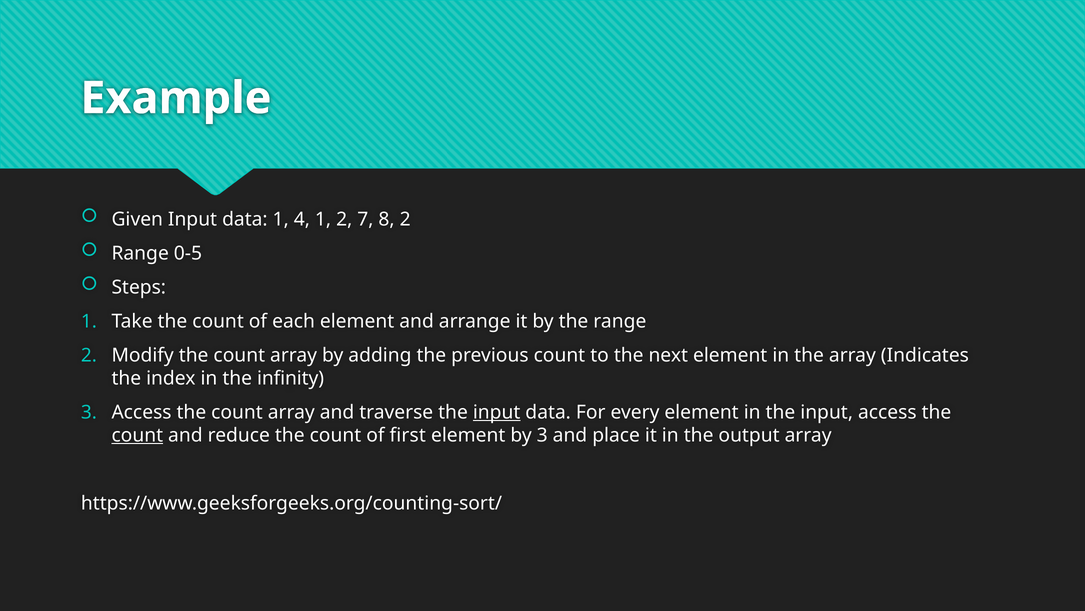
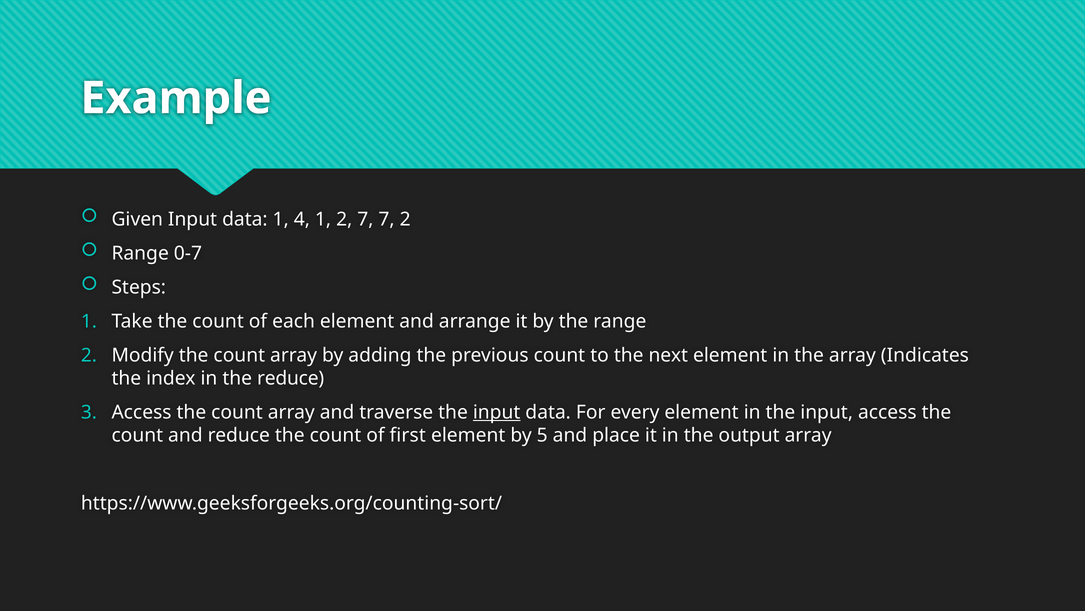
7 8: 8 -> 7
0-5: 0-5 -> 0-7
the infinity: infinity -> reduce
count at (137, 435) underline: present -> none
by 3: 3 -> 5
